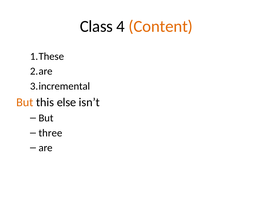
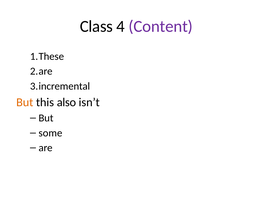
Content colour: orange -> purple
else: else -> also
three: three -> some
